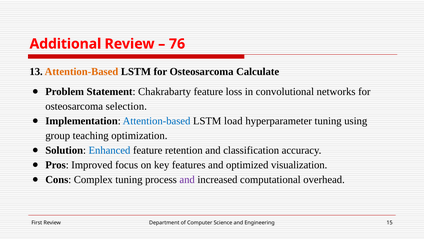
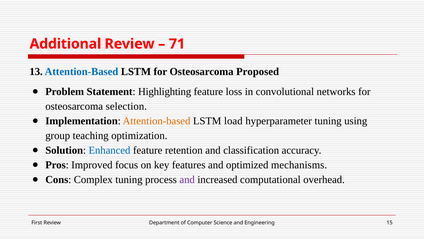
76: 76 -> 71
Attention-Based at (81, 72) colour: orange -> blue
Calculate: Calculate -> Proposed
Chakrabarty: Chakrabarty -> Highlighting
Attention-based at (157, 121) colour: blue -> orange
visualization: visualization -> mechanisms
